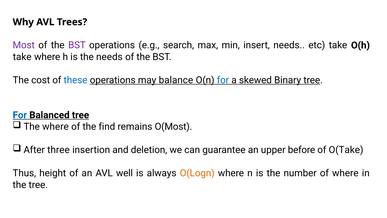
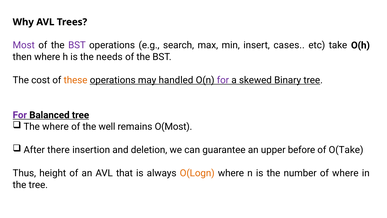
insert needs: needs -> cases
take at (22, 57): take -> then
these colour: blue -> orange
balance: balance -> handled
for at (223, 80) colour: blue -> purple
For at (20, 115) colour: blue -> purple
find: find -> well
three: three -> there
well: well -> that
